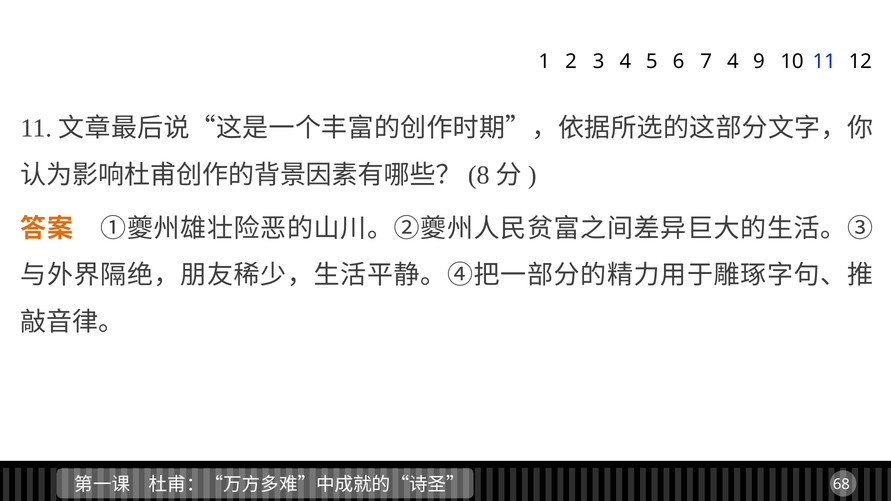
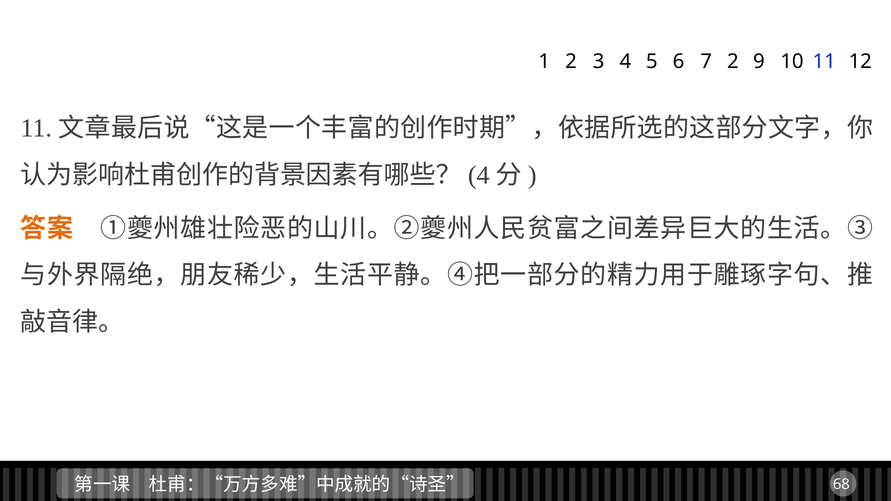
7 4: 4 -> 2
8 at (479, 175): 8 -> 4
